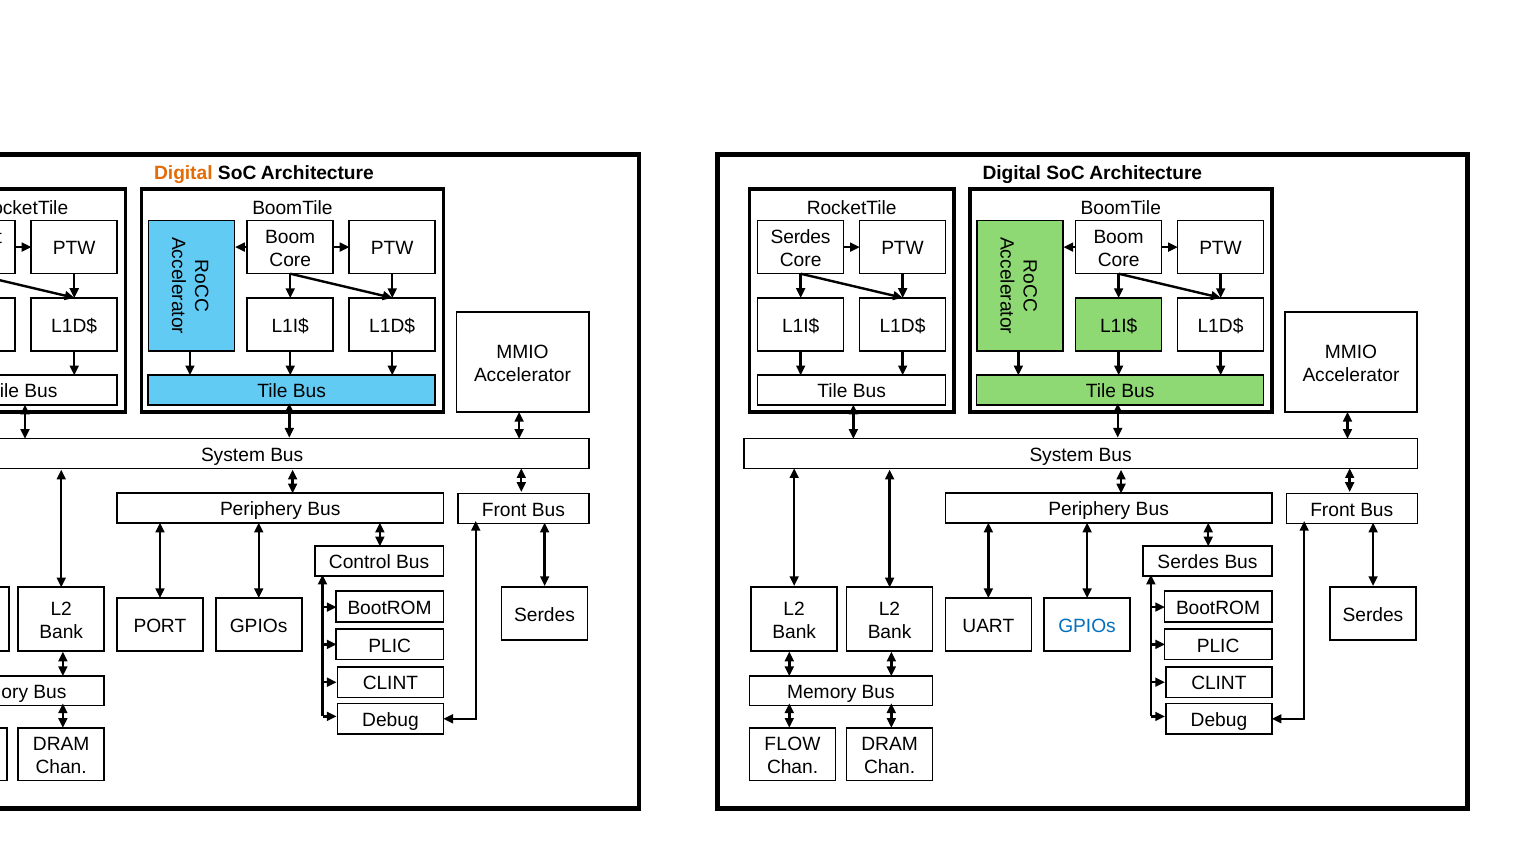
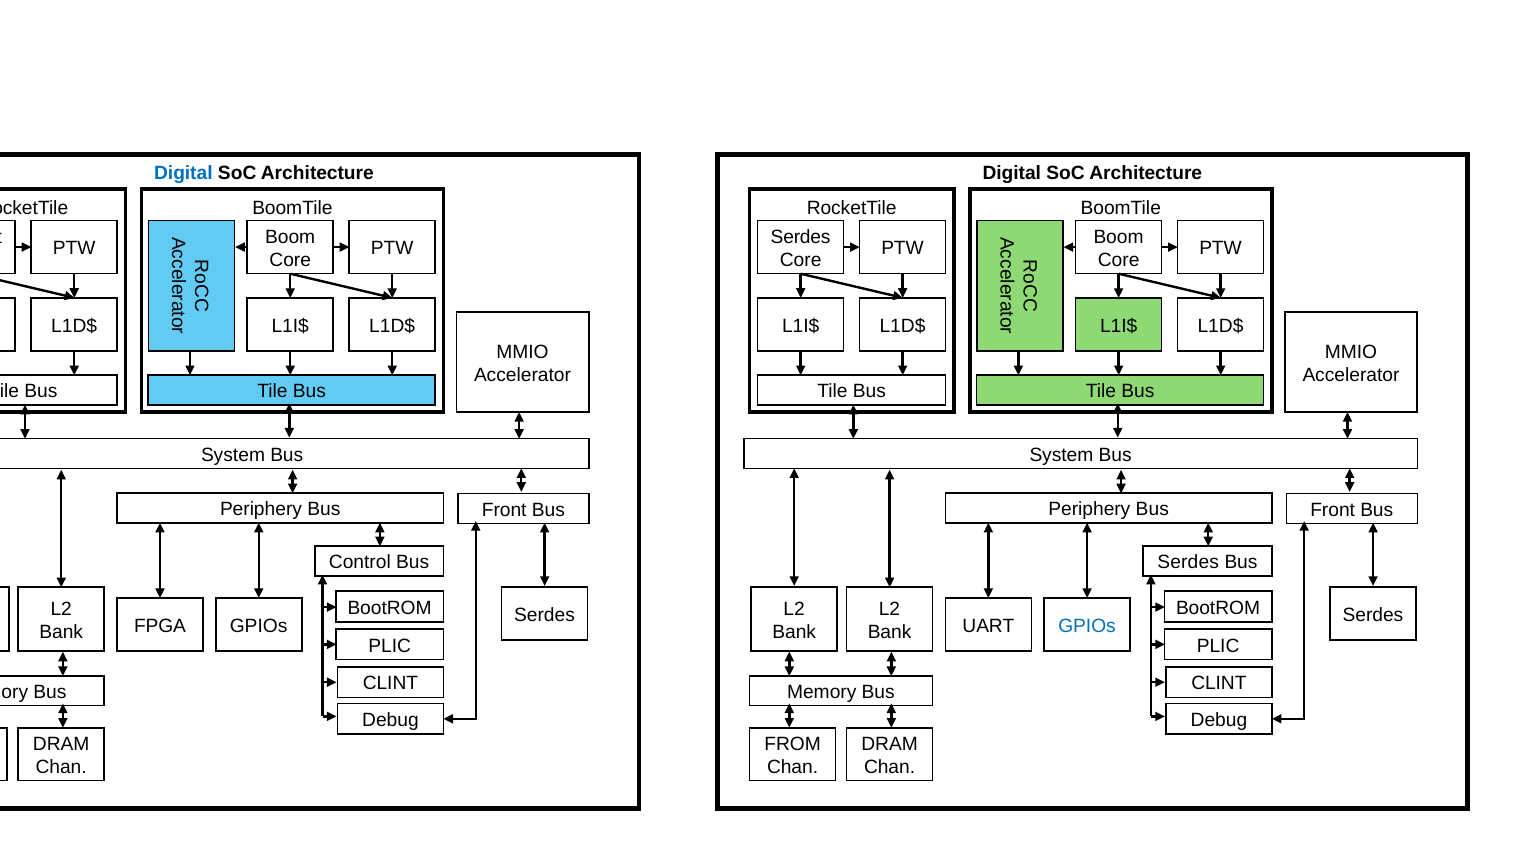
Digital at (183, 173) colour: orange -> blue
PORT: PORT -> FPGA
FLOW: FLOW -> FROM
